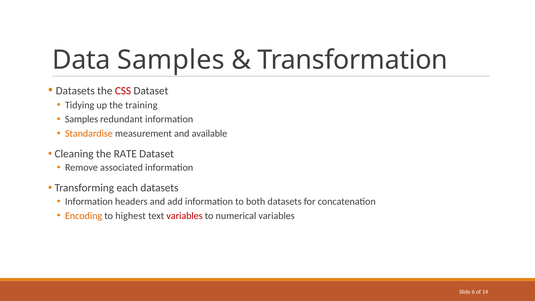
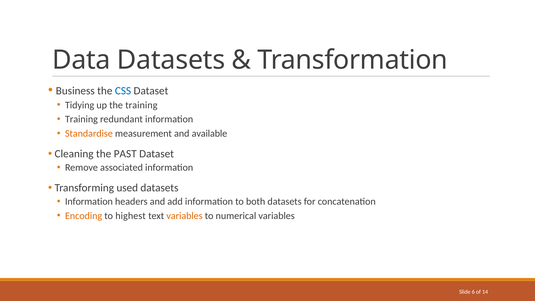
Data Samples: Samples -> Datasets
Datasets at (75, 91): Datasets -> Business
CSS colour: red -> blue
Samples at (81, 119): Samples -> Training
RATE: RATE -> PAST
each: each -> used
variables at (185, 216) colour: red -> orange
